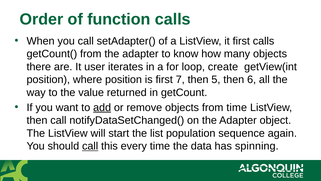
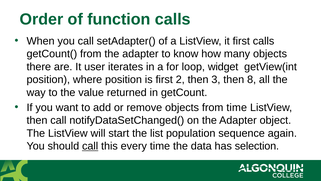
create: create -> widget
7: 7 -> 2
5: 5 -> 3
6: 6 -> 8
add underline: present -> none
spinning: spinning -> selection
